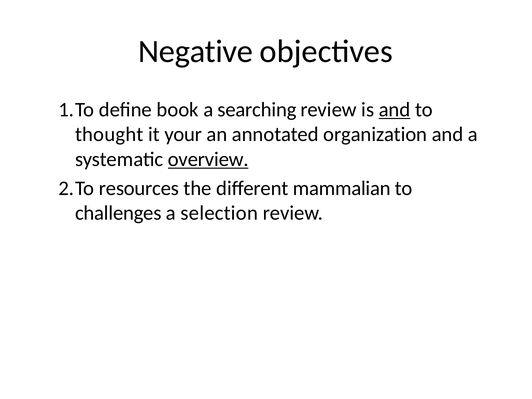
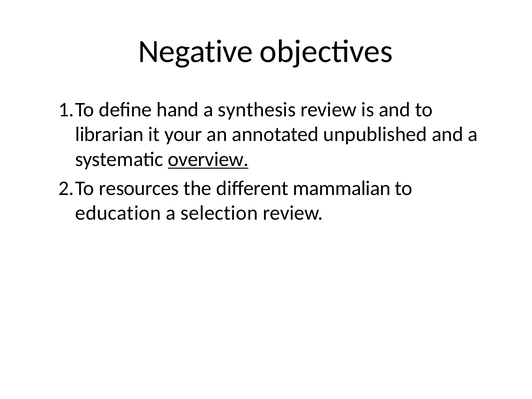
book: book -> hand
searching: searching -> synthesis
and at (395, 110) underline: present -> none
thought: thought -> librarian
organization: organization -> unpublished
challenges: challenges -> education
